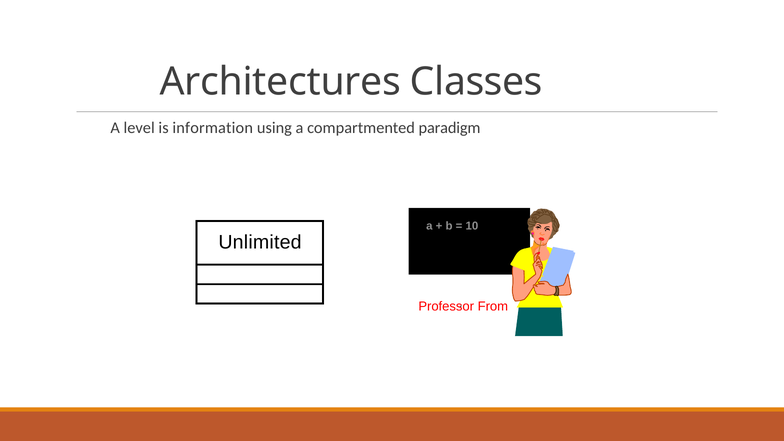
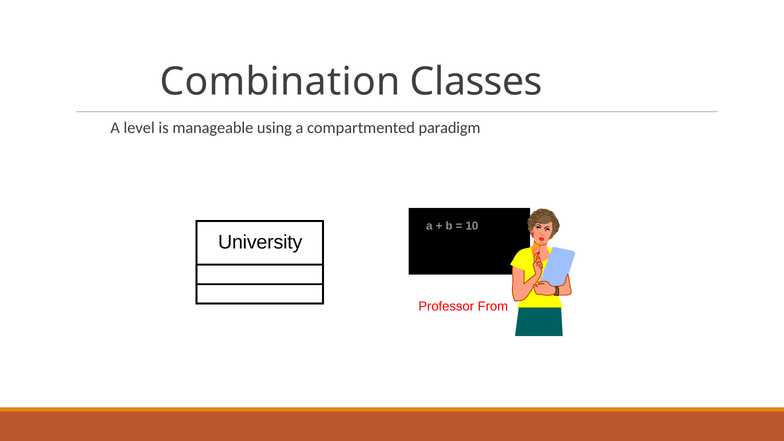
Architectures: Architectures -> Combination
information: information -> manageable
Unlimited: Unlimited -> University
